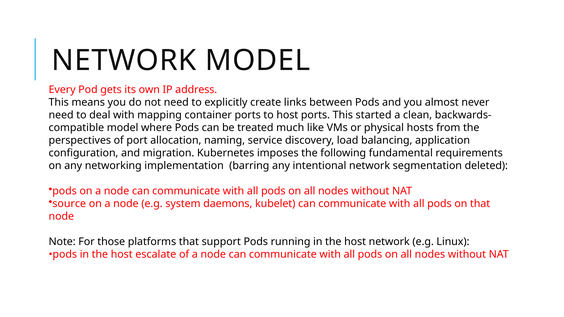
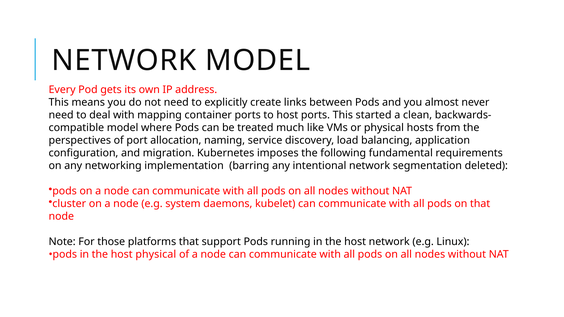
source: source -> cluster
host escalate: escalate -> physical
